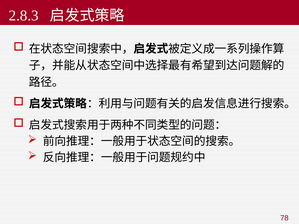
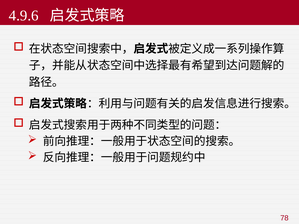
2.8.3: 2.8.3 -> 4.9.6
